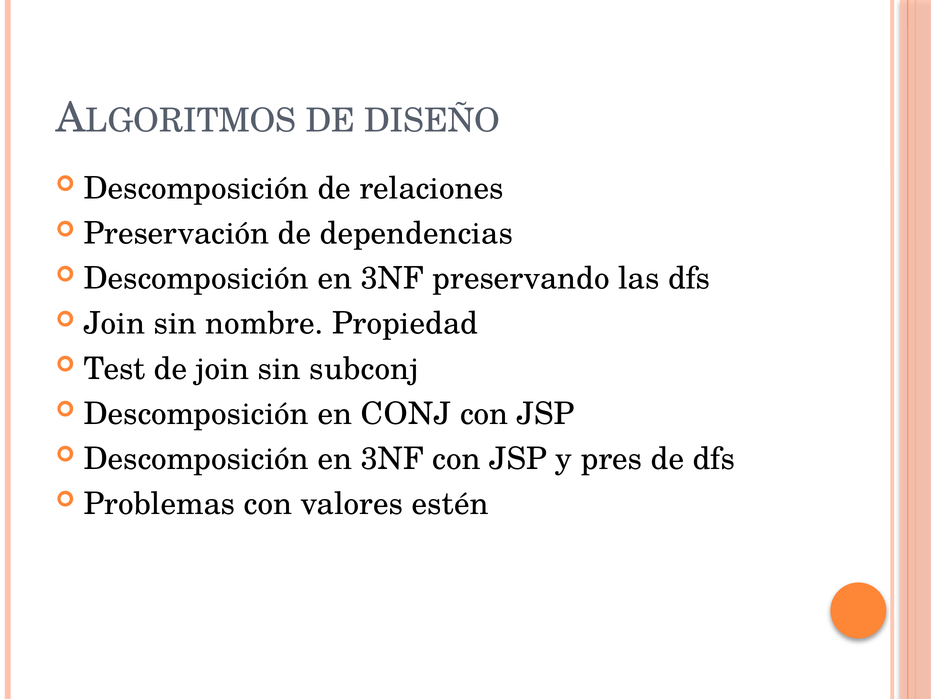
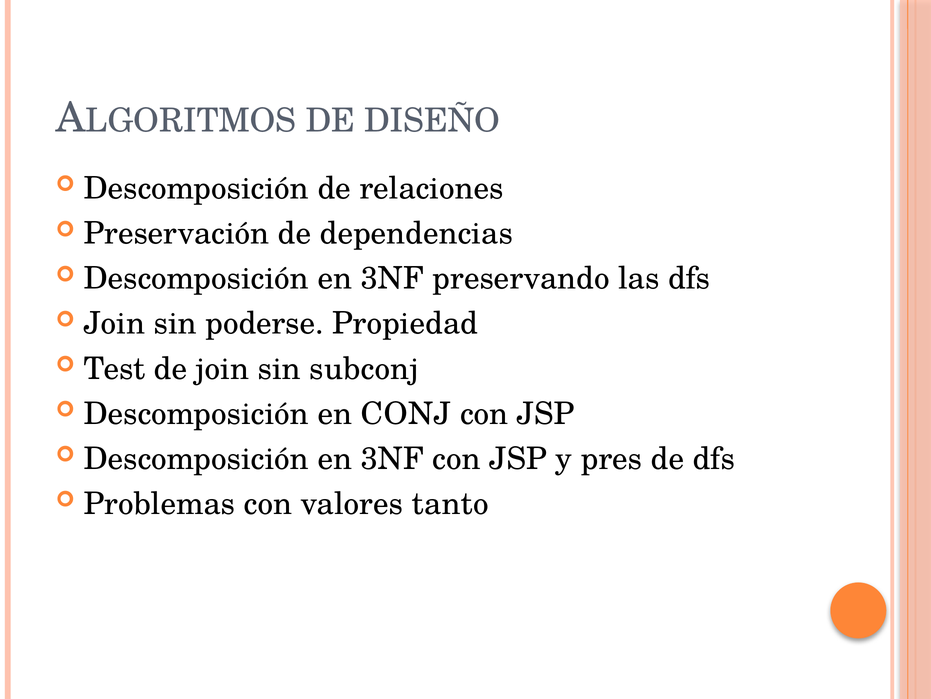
nombre: nombre -> poderse
estén: estén -> tanto
